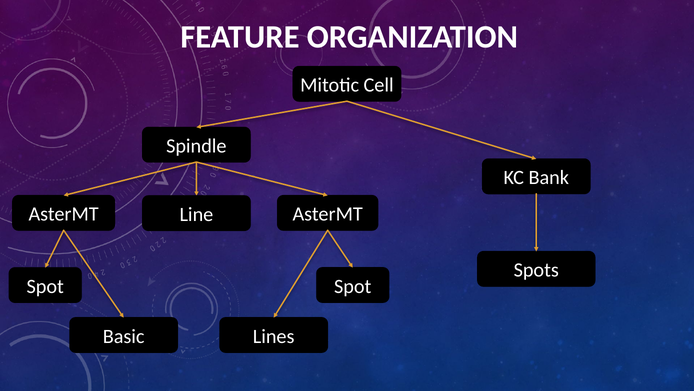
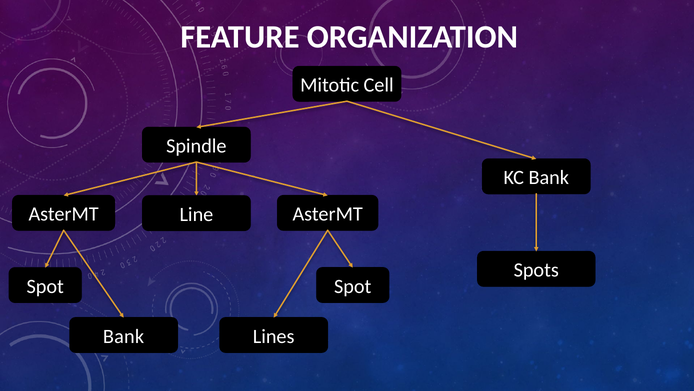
Basic at (124, 336): Basic -> Bank
